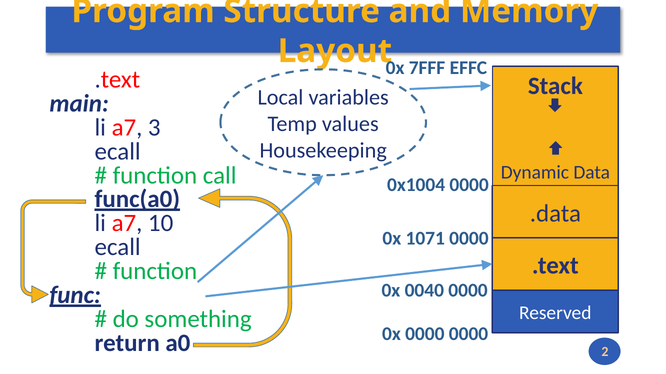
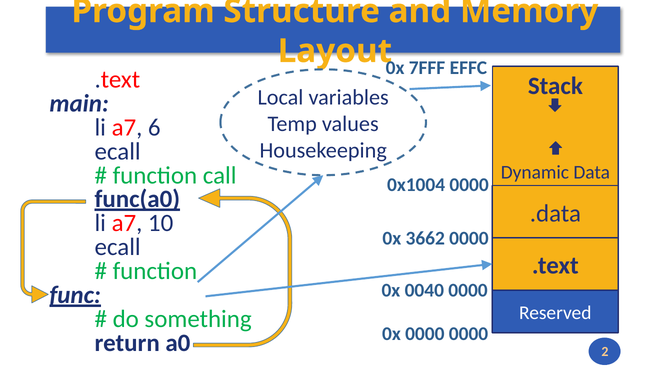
3: 3 -> 6
1071: 1071 -> 3662
